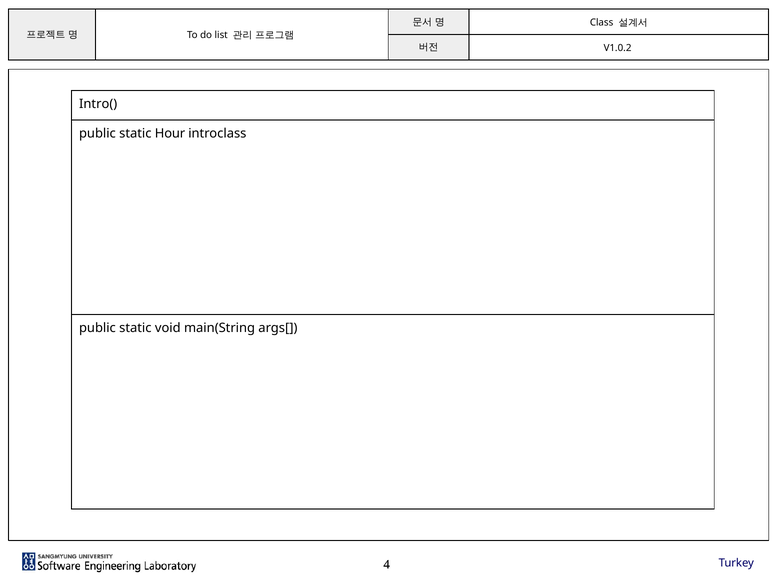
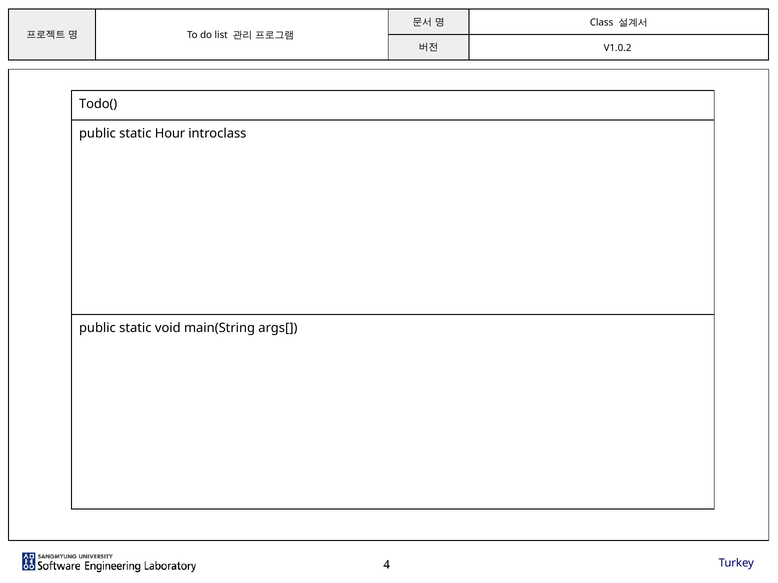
Intro(: Intro( -> Todo(
